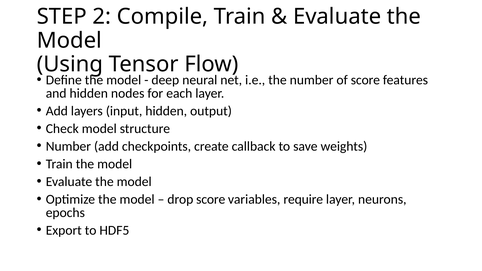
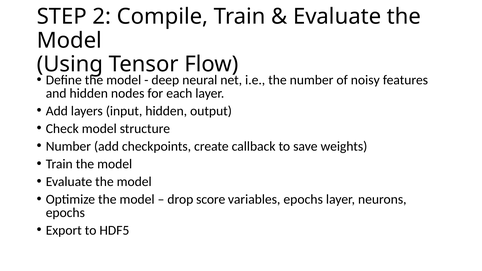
of score: score -> noisy
variables require: require -> epochs
